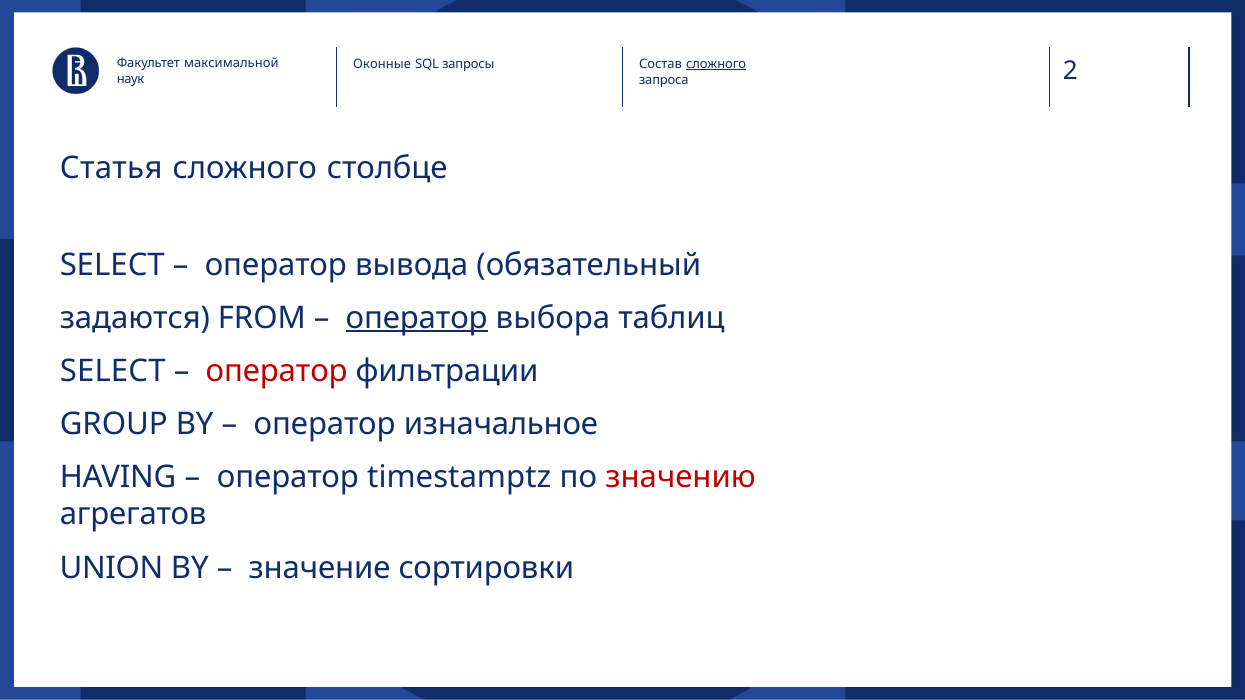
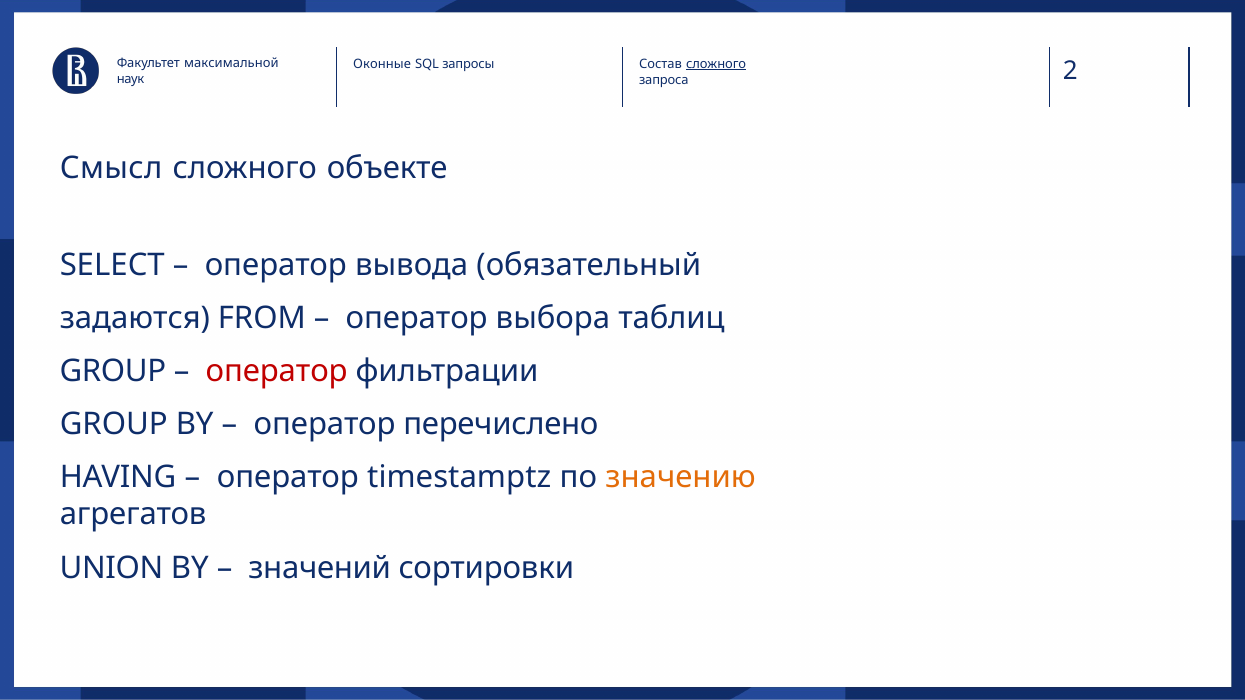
Статья: Статья -> Смысл
столбце: столбце -> объекте
оператор at (417, 318) underline: present -> none
SELECT at (113, 371): SELECT -> GROUP
изначальное: изначальное -> перечислено
значению colour: red -> orange
значение: значение -> значений
